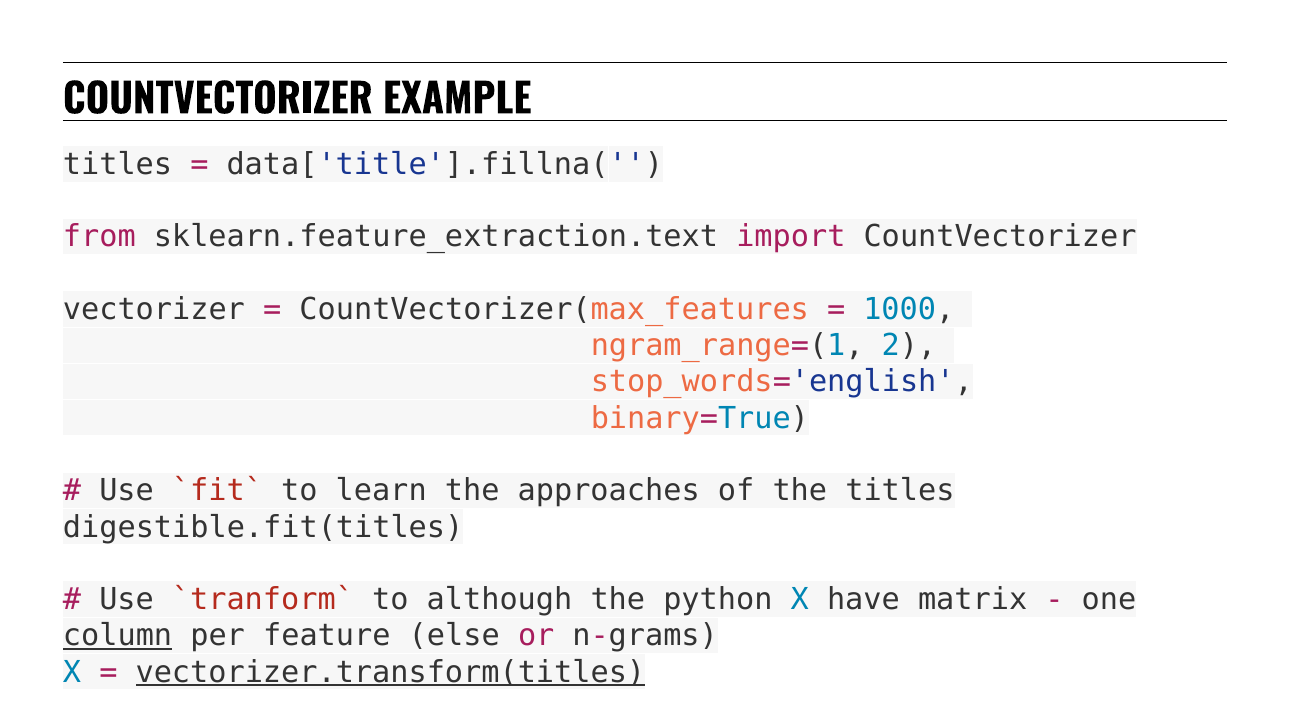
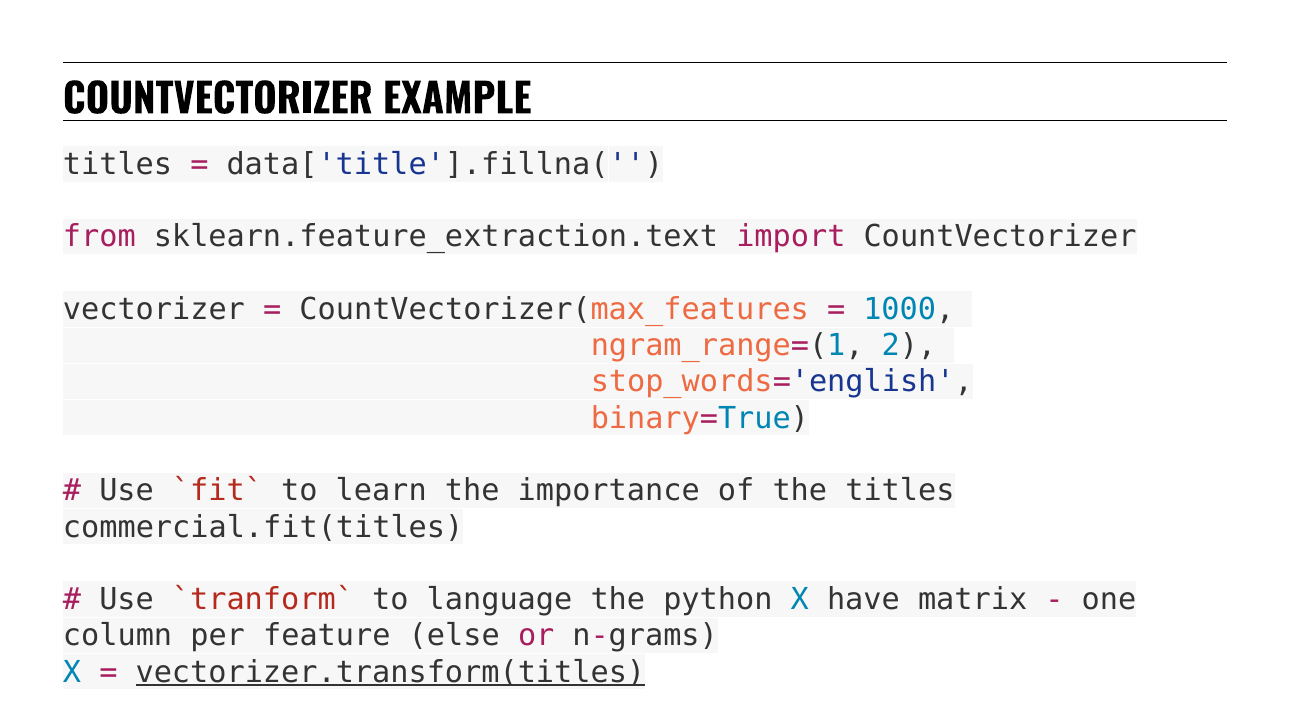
approaches: approaches -> importance
digestible.fit(titles: digestible.fit(titles -> commercial.fit(titles
although: although -> language
column underline: present -> none
